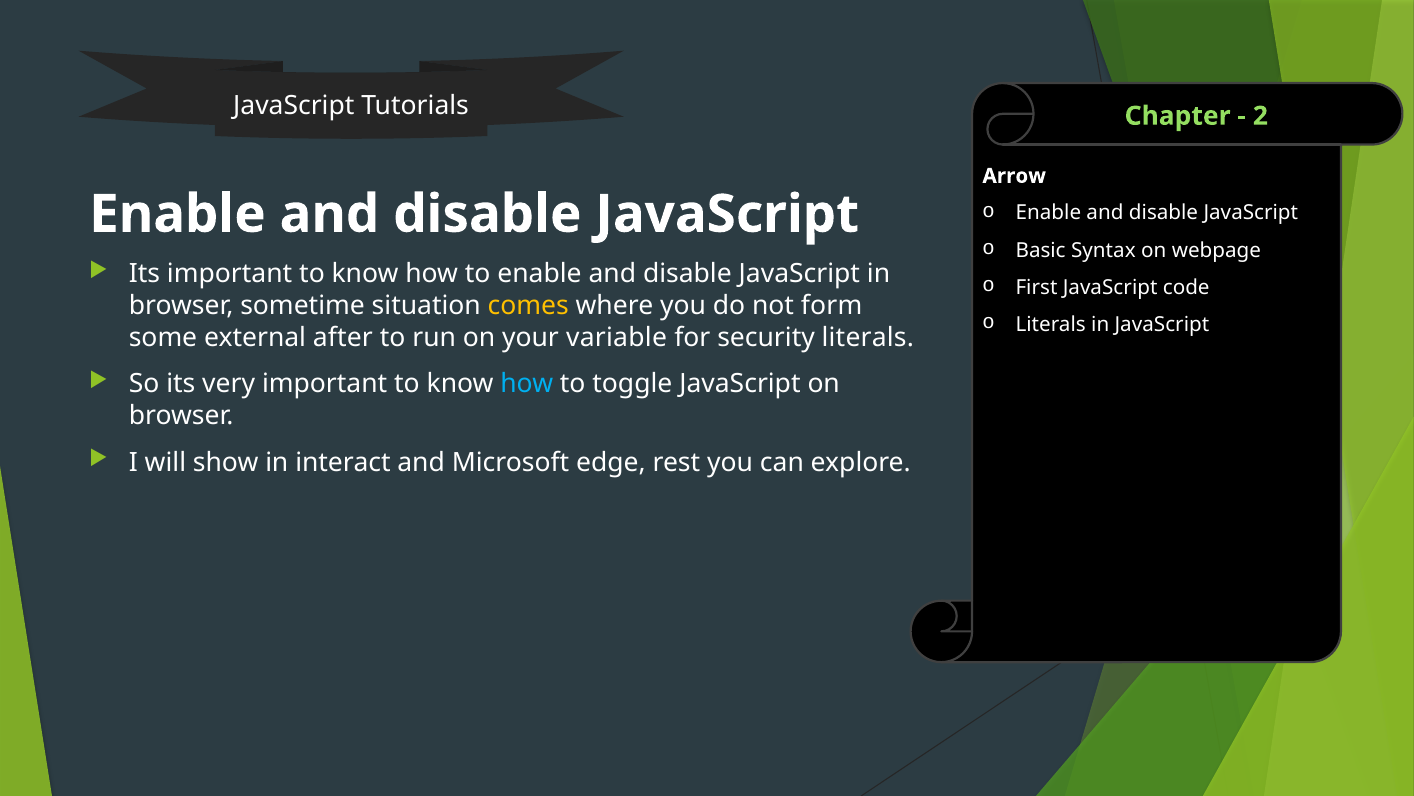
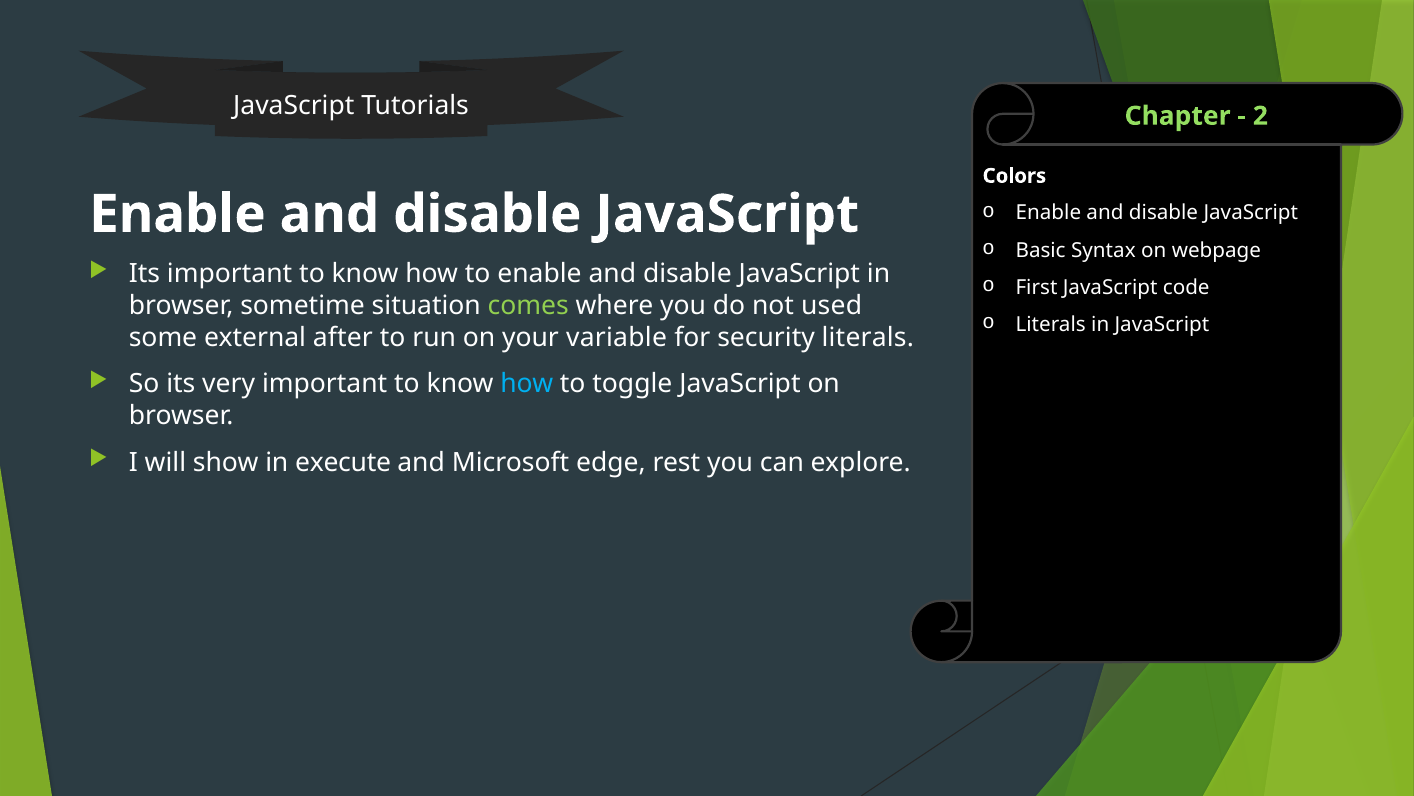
Arrow: Arrow -> Colors
comes colour: yellow -> light green
form: form -> used
interact: interact -> execute
